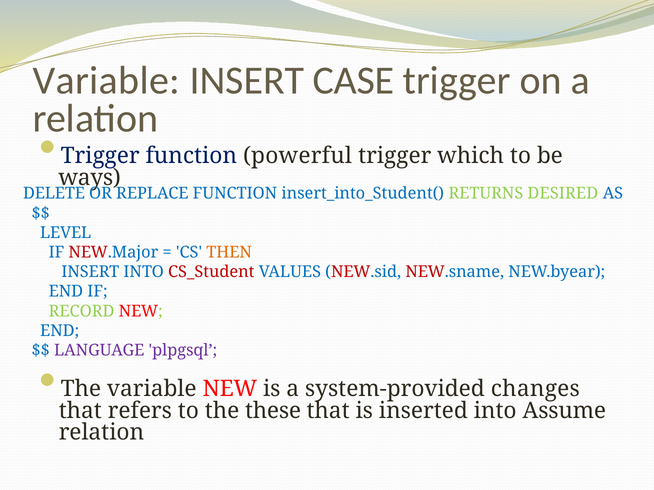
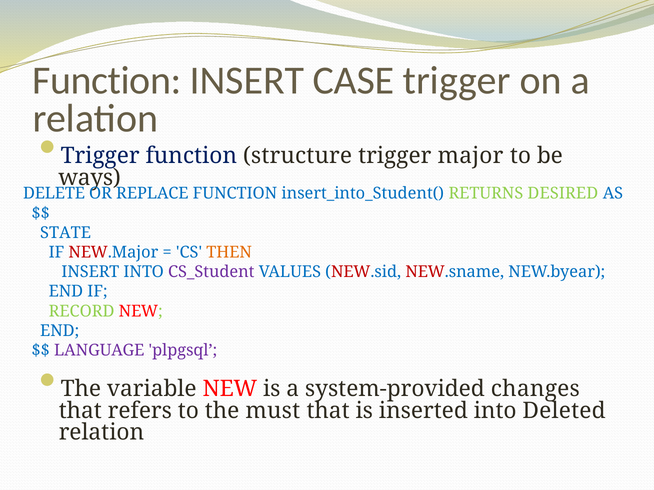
Variable at (106, 81): Variable -> Function
powerful: powerful -> structure
which: which -> major
LEVEL: LEVEL -> STATE
CS_Student colour: red -> purple
these: these -> must
Assume: Assume -> Deleted
